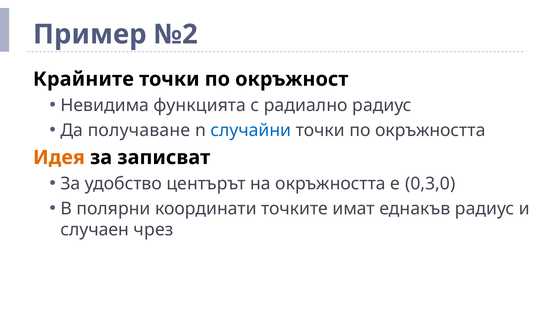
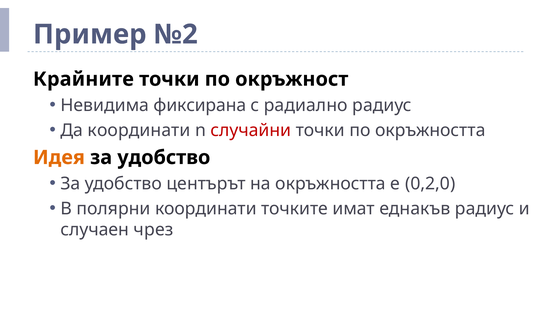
функцията: функцията -> фиксирана
Да получаване: получаване -> координати
случайни colour: blue -> red
записват at (164, 157): записват -> удобство
0,3,0: 0,3,0 -> 0,2,0
